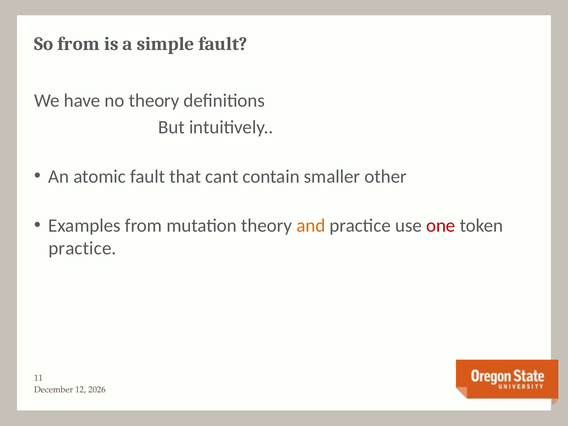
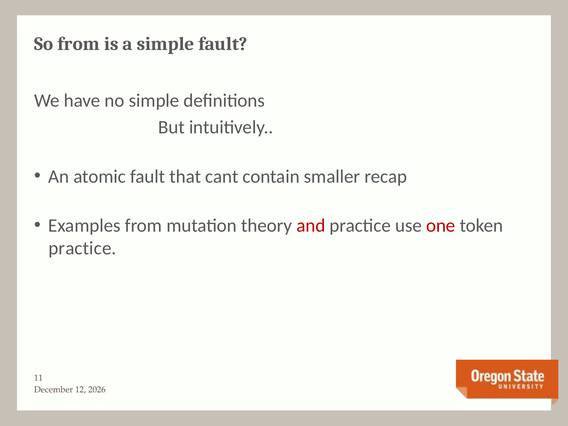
no theory: theory -> simple
other: other -> recap
and colour: orange -> red
